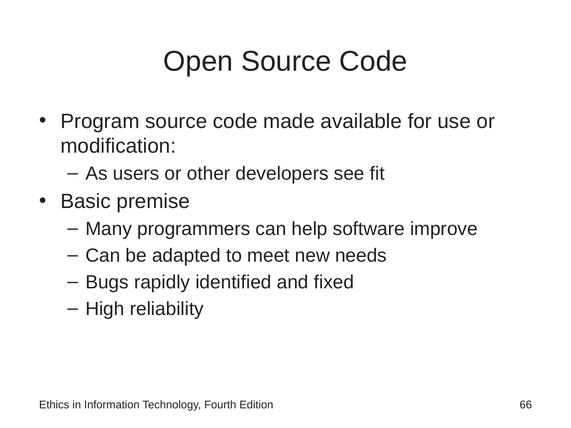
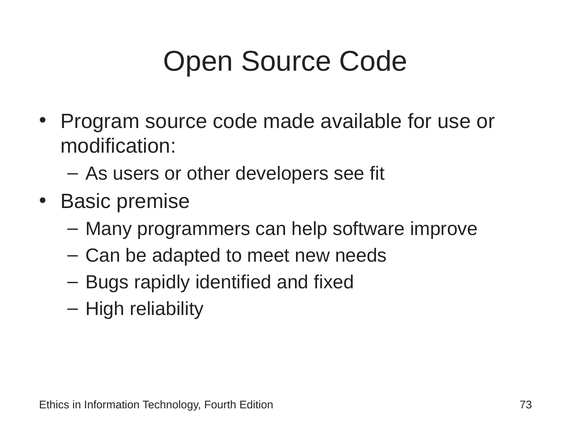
66: 66 -> 73
